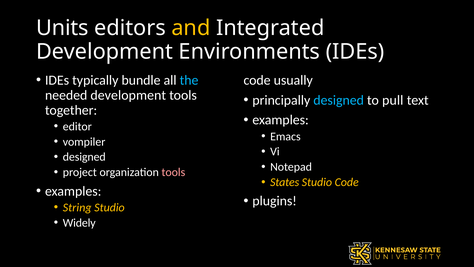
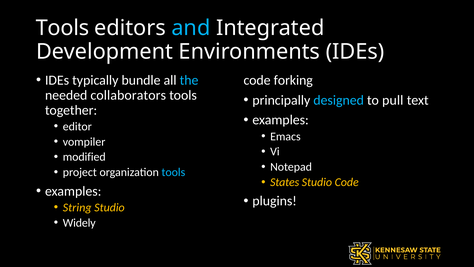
Units at (62, 28): Units -> Tools
and colour: yellow -> light blue
usually: usually -> forking
needed development: development -> collaborators
designed at (84, 157): designed -> modified
tools at (173, 172) colour: pink -> light blue
